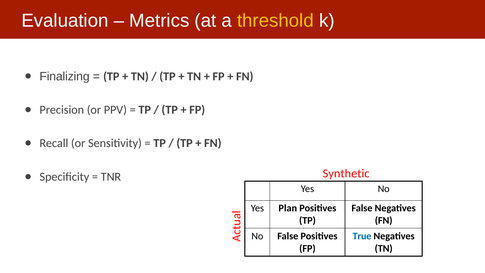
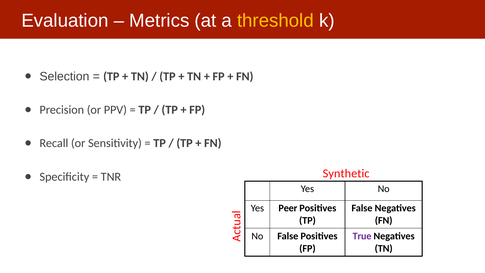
Finalizing: Finalizing -> Selection
Plan: Plan -> Peer
True colour: blue -> purple
